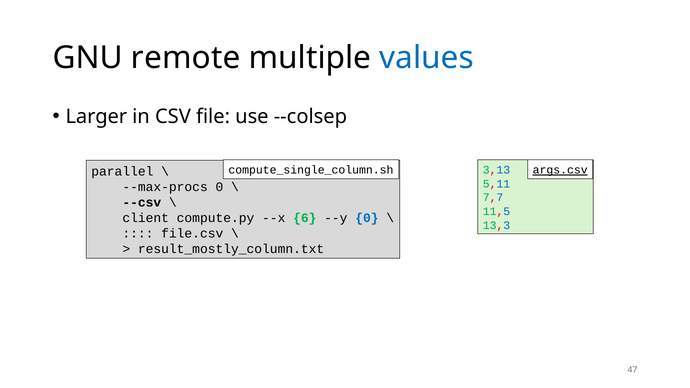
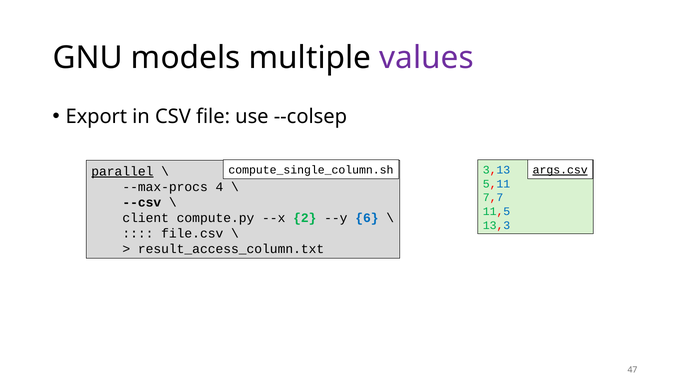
remote: remote -> models
values colour: blue -> purple
Larger: Larger -> Export
parallel underline: none -> present
--max-procs 0: 0 -> 4
6: 6 -> 2
--y 0: 0 -> 6
result_mostly_column.txt: result_mostly_column.txt -> result_access_column.txt
